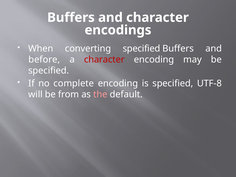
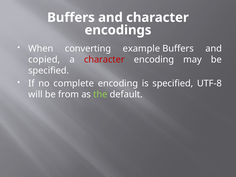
converting specified: specified -> example
before: before -> copied
the colour: pink -> light green
